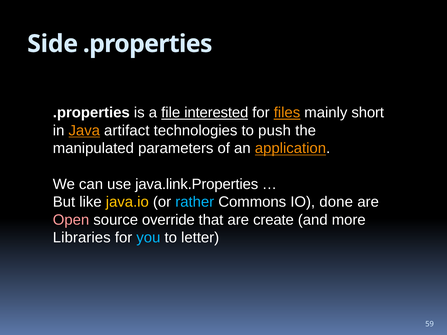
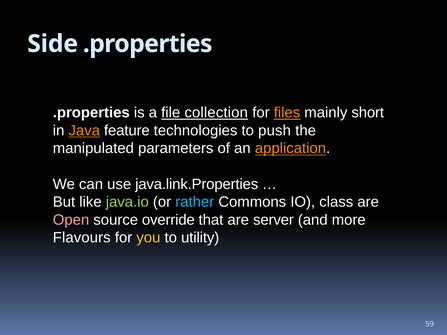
interested: interested -> collection
artifact: artifact -> feature
java.io colour: yellow -> light green
done: done -> class
create: create -> server
Libraries: Libraries -> Flavours
you colour: light blue -> yellow
letter: letter -> utility
